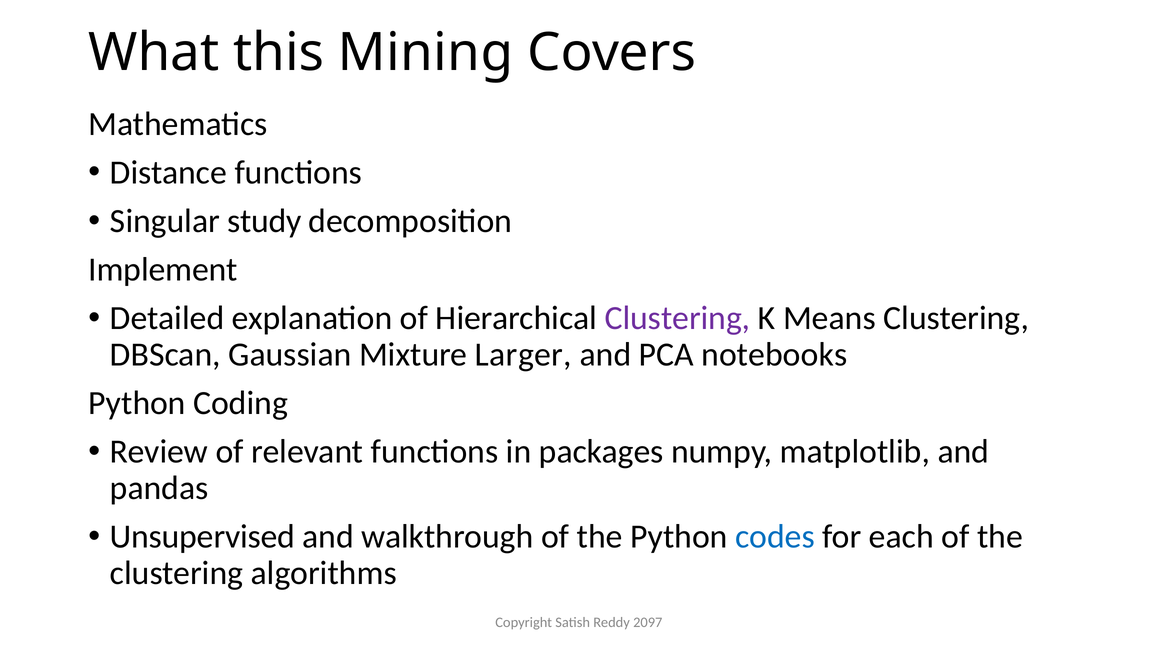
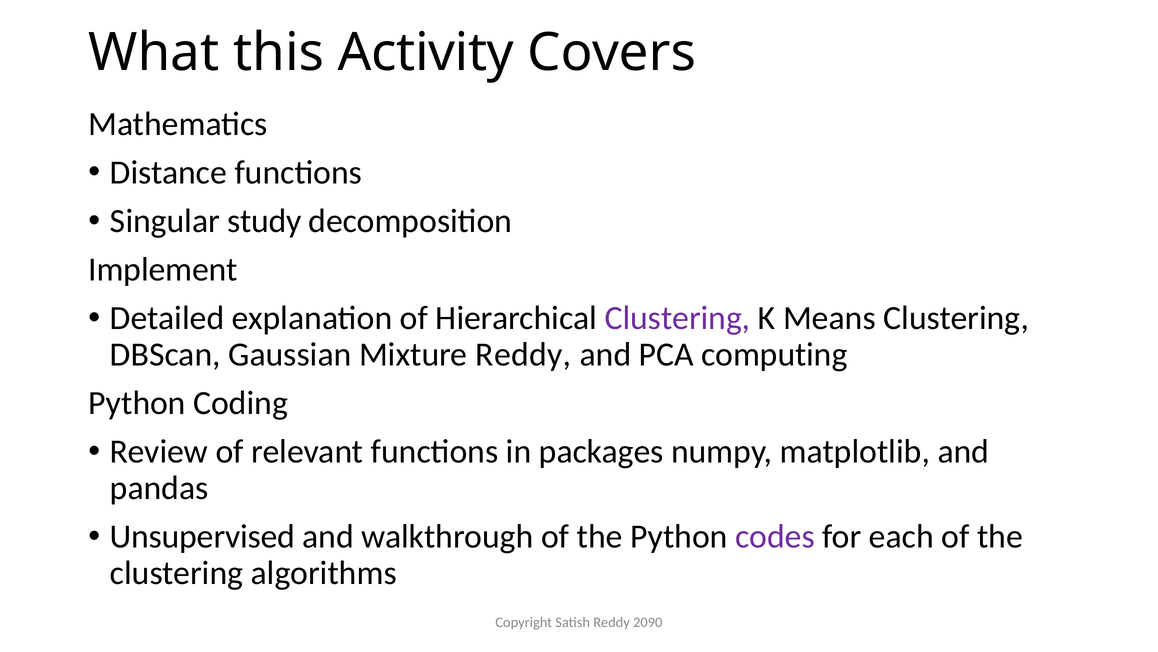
Mining: Mining -> Activity
Mixture Larger: Larger -> Reddy
notebooks: notebooks -> computing
codes colour: blue -> purple
2097: 2097 -> 2090
